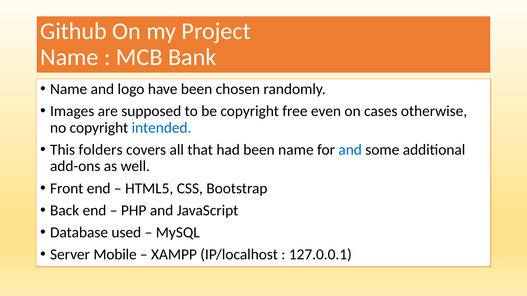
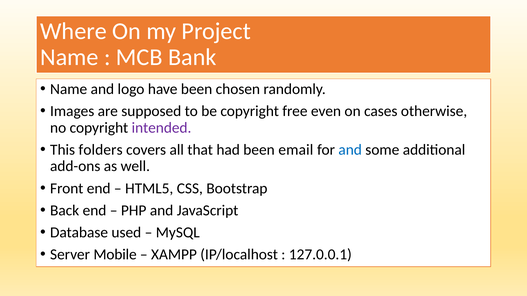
Github: Github -> Where
intended colour: blue -> purple
been name: name -> email
